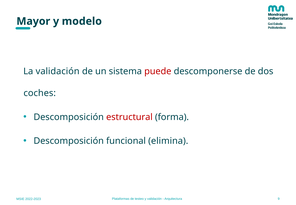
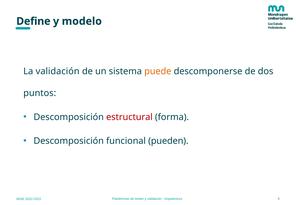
Mayor: Mayor -> Define
puede colour: red -> orange
coches: coches -> puntos
elimina: elimina -> pueden
